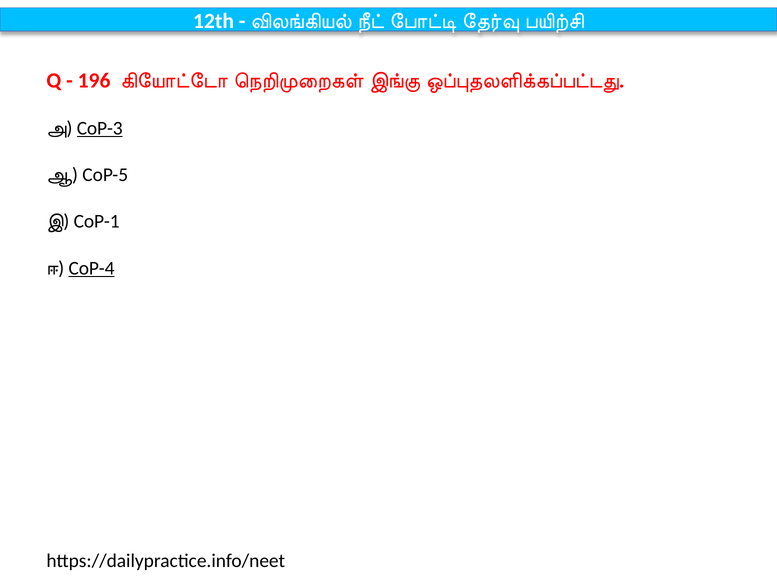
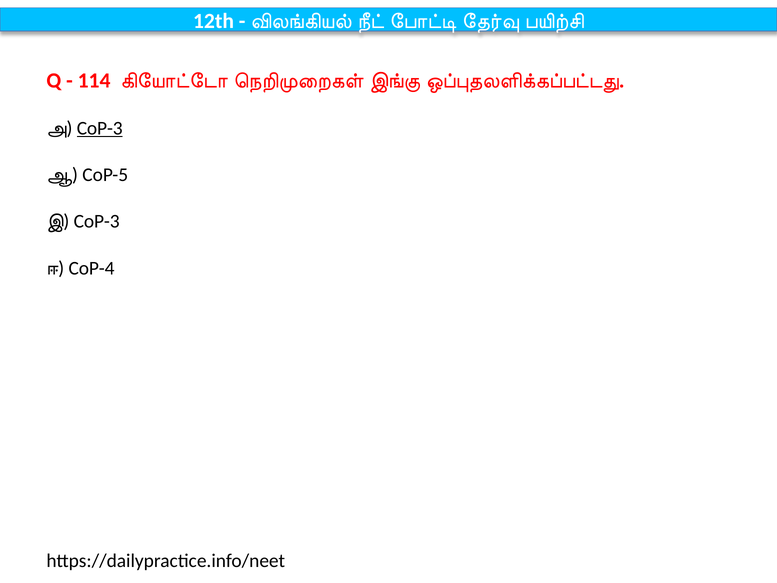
196: 196 -> 114
CoP-1 at (97, 221): CoP-1 -> CoP-3
CoP-4 underline: present -> none
